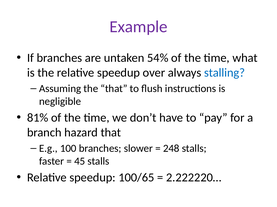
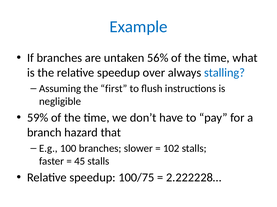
Example colour: purple -> blue
54%: 54% -> 56%
the that: that -> first
81%: 81% -> 59%
248: 248 -> 102
100/65: 100/65 -> 100/75
2.222220…: 2.222220… -> 2.222228…
